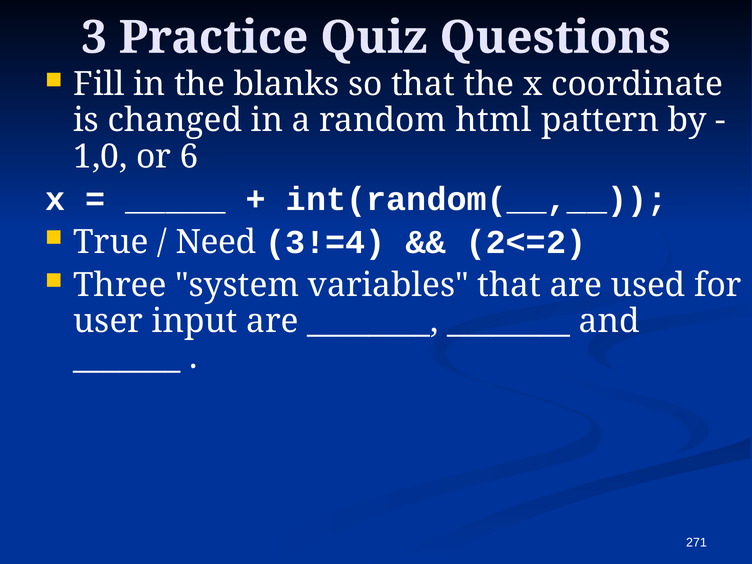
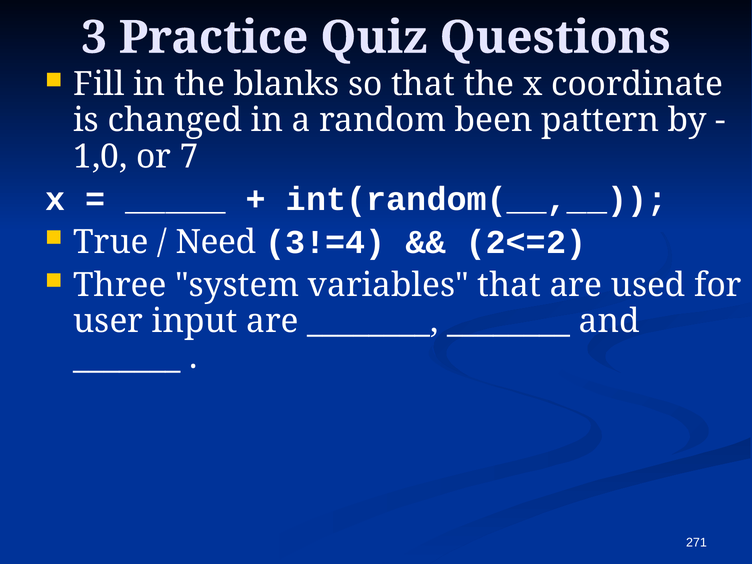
html: html -> been
6: 6 -> 7
